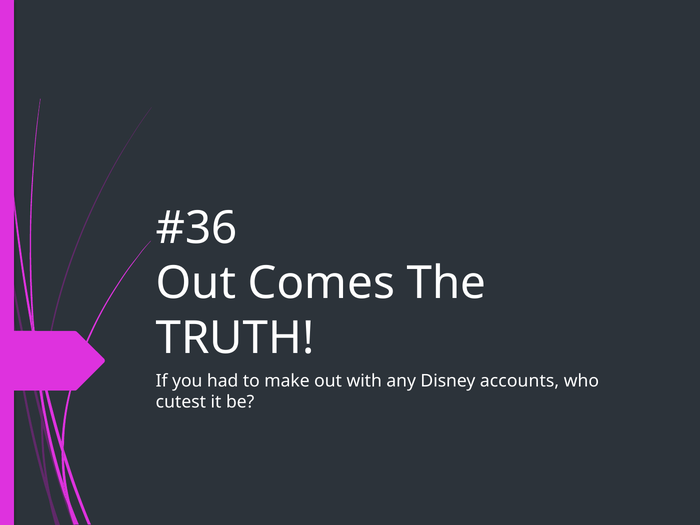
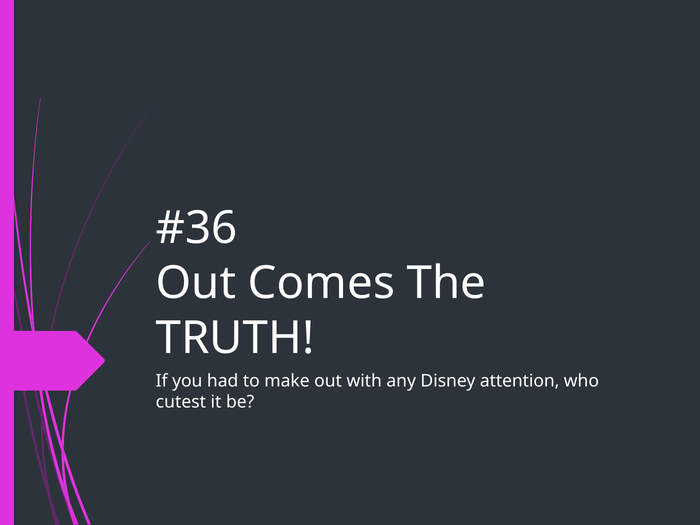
accounts: accounts -> attention
